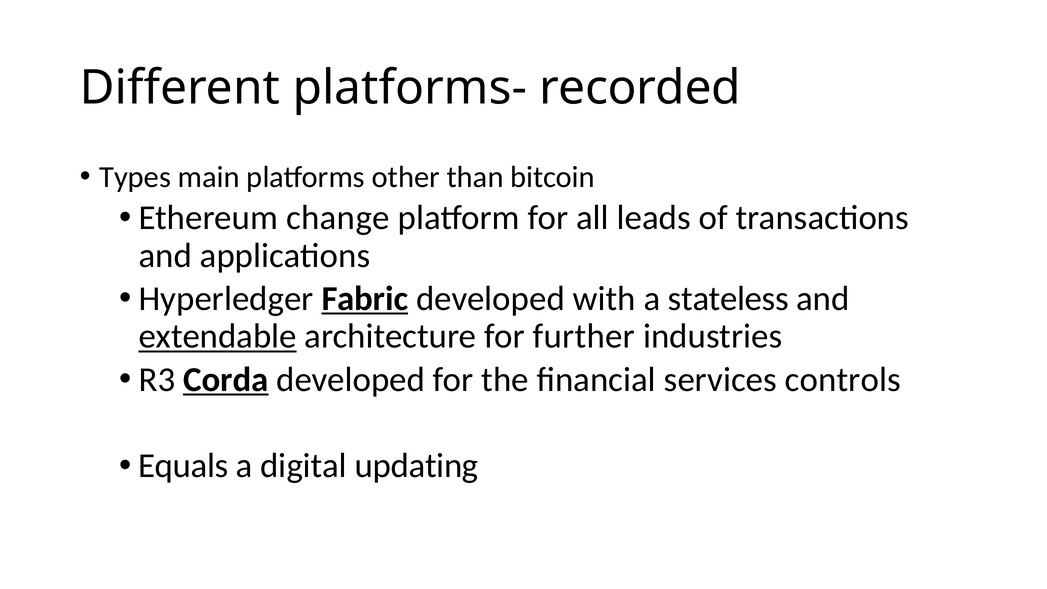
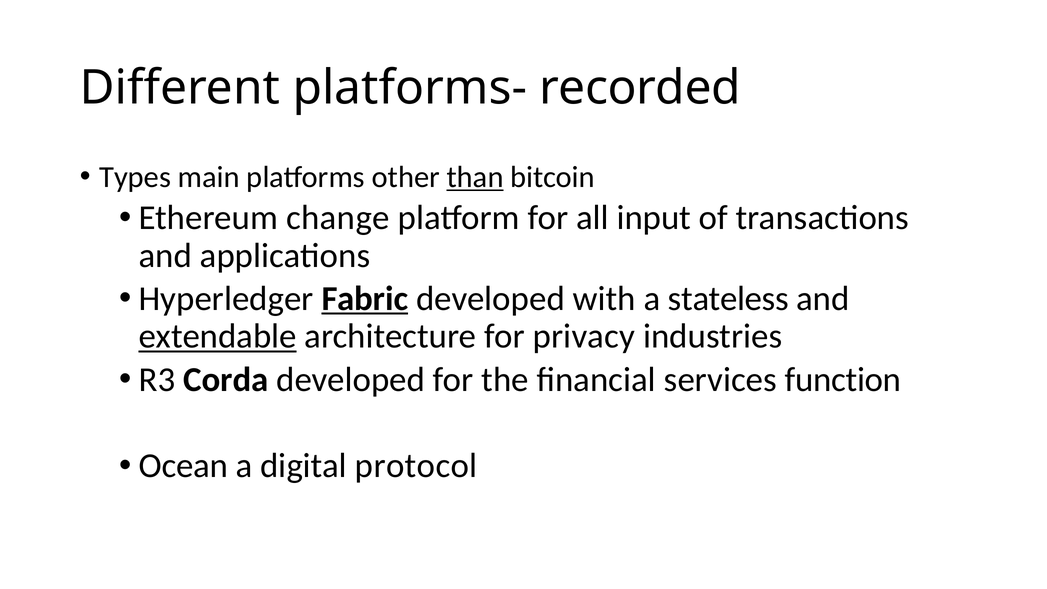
than underline: none -> present
leads: leads -> input
further: further -> privacy
Corda underline: present -> none
controls: controls -> function
Equals: Equals -> Ocean
updating: updating -> protocol
